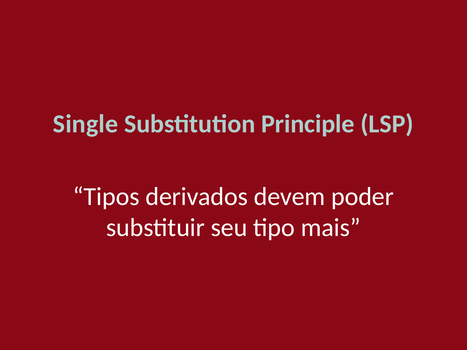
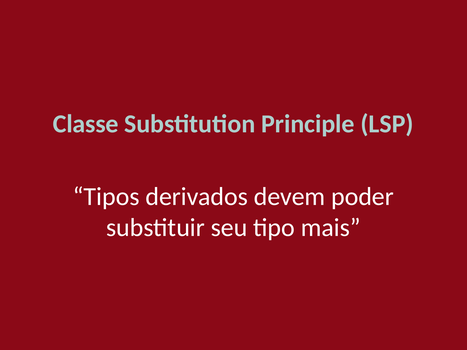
Single: Single -> Classe
